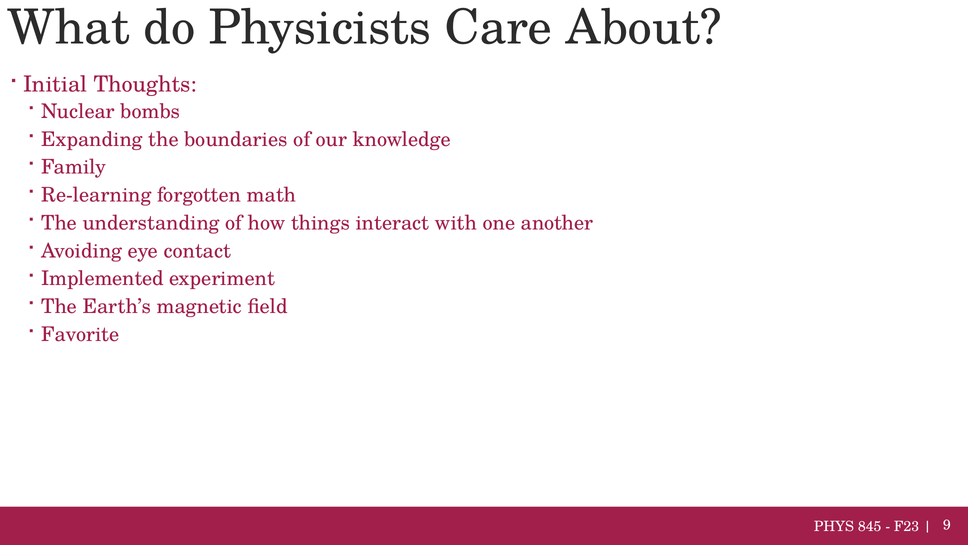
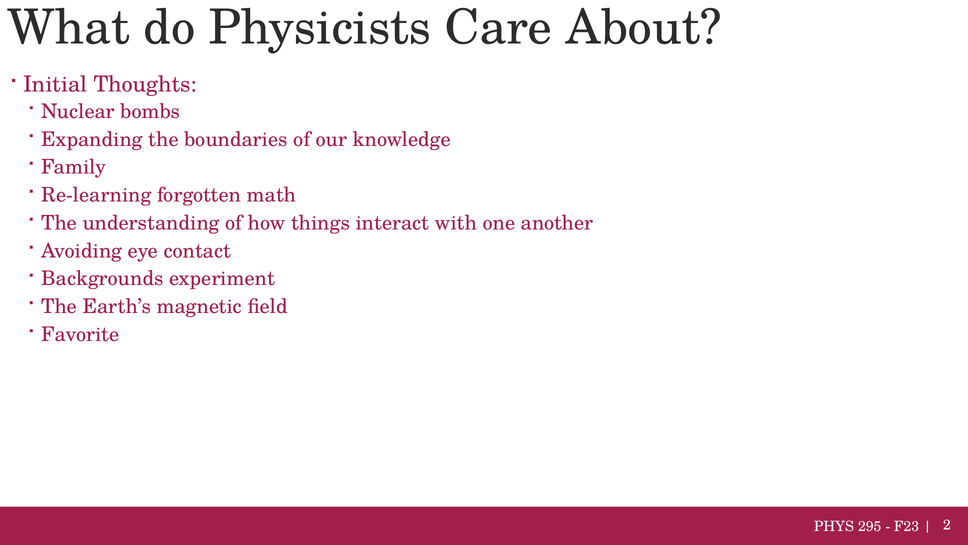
Implemented: Implemented -> Backgrounds
845: 845 -> 295
9: 9 -> 2
